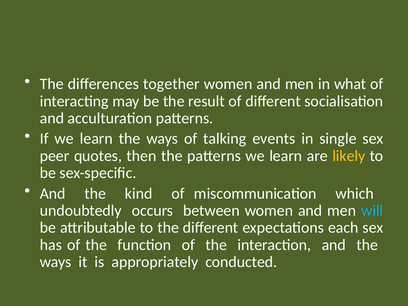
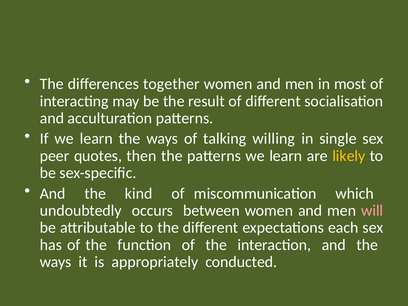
what: what -> most
events: events -> willing
will colour: light blue -> pink
